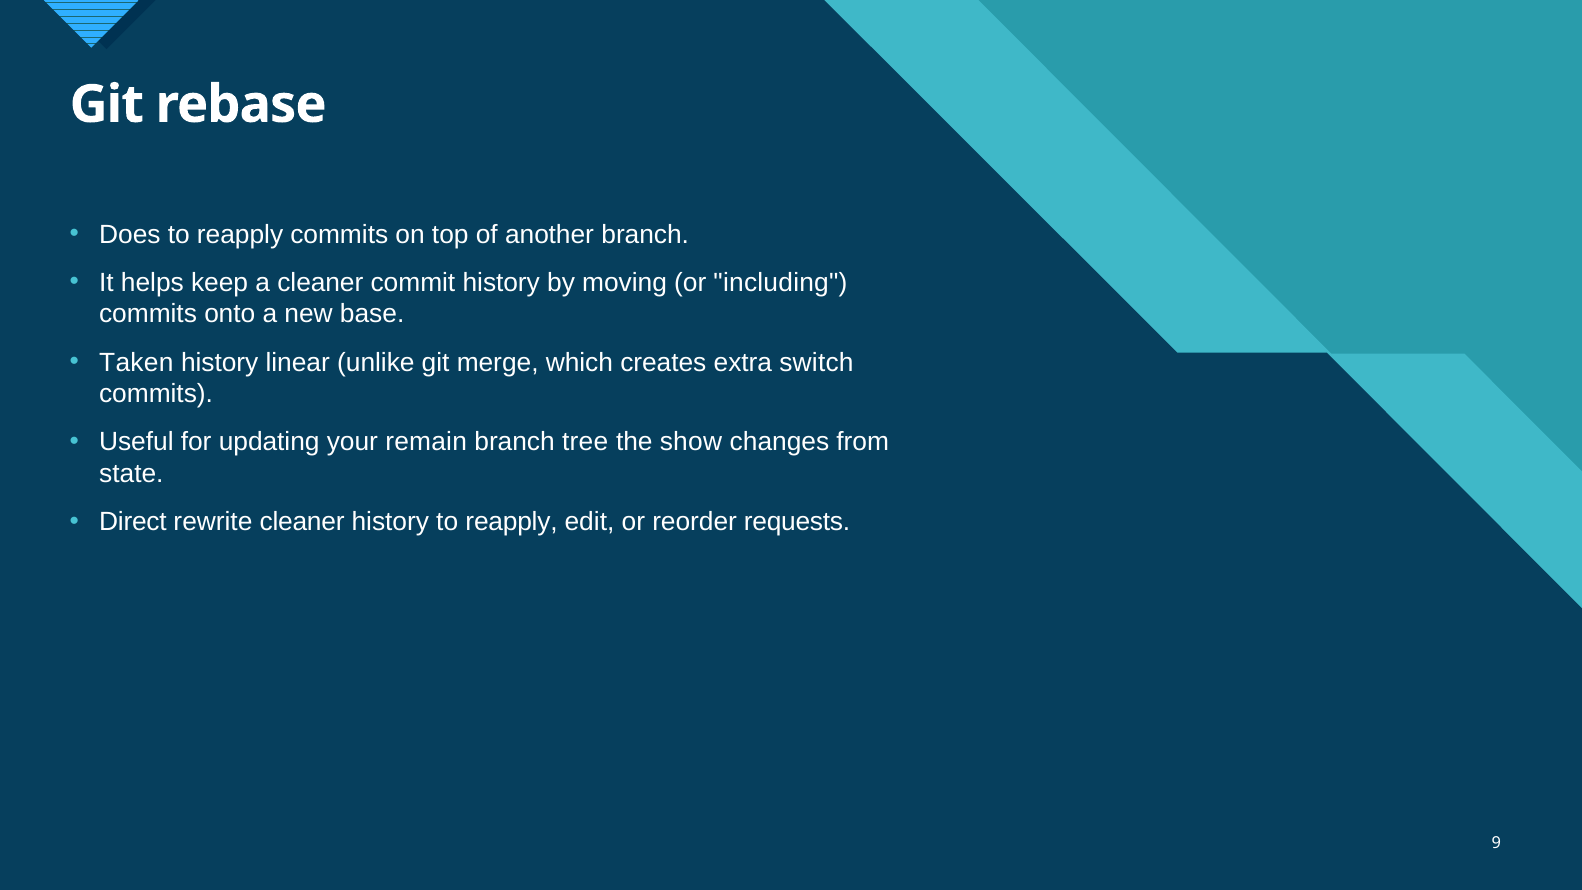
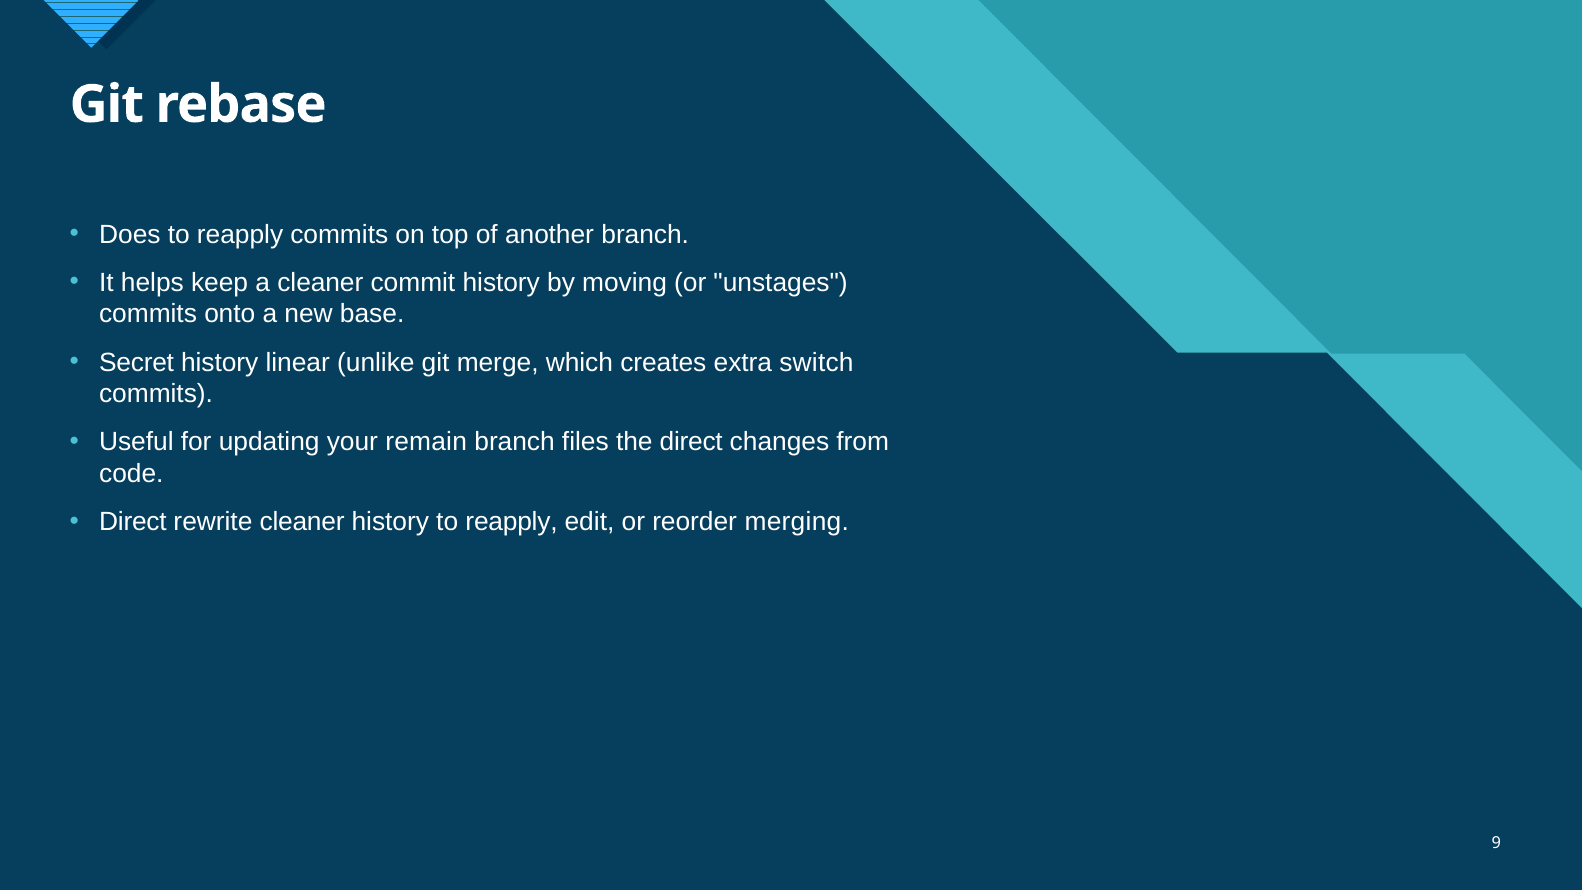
including: including -> unstages
Taken: Taken -> Secret
tree: tree -> files
the show: show -> direct
state: state -> code
requests: requests -> merging
